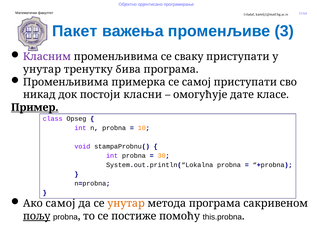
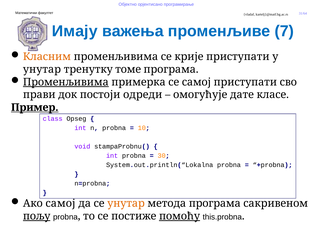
Пакет: Пакет -> Имају
3: 3 -> 7
Класним colour: purple -> orange
сваку: сваку -> крије
бива: бива -> томе
Променљивима at (66, 82) underline: none -> present
никад: никад -> прави
класни: класни -> одреди
помоћу underline: none -> present
